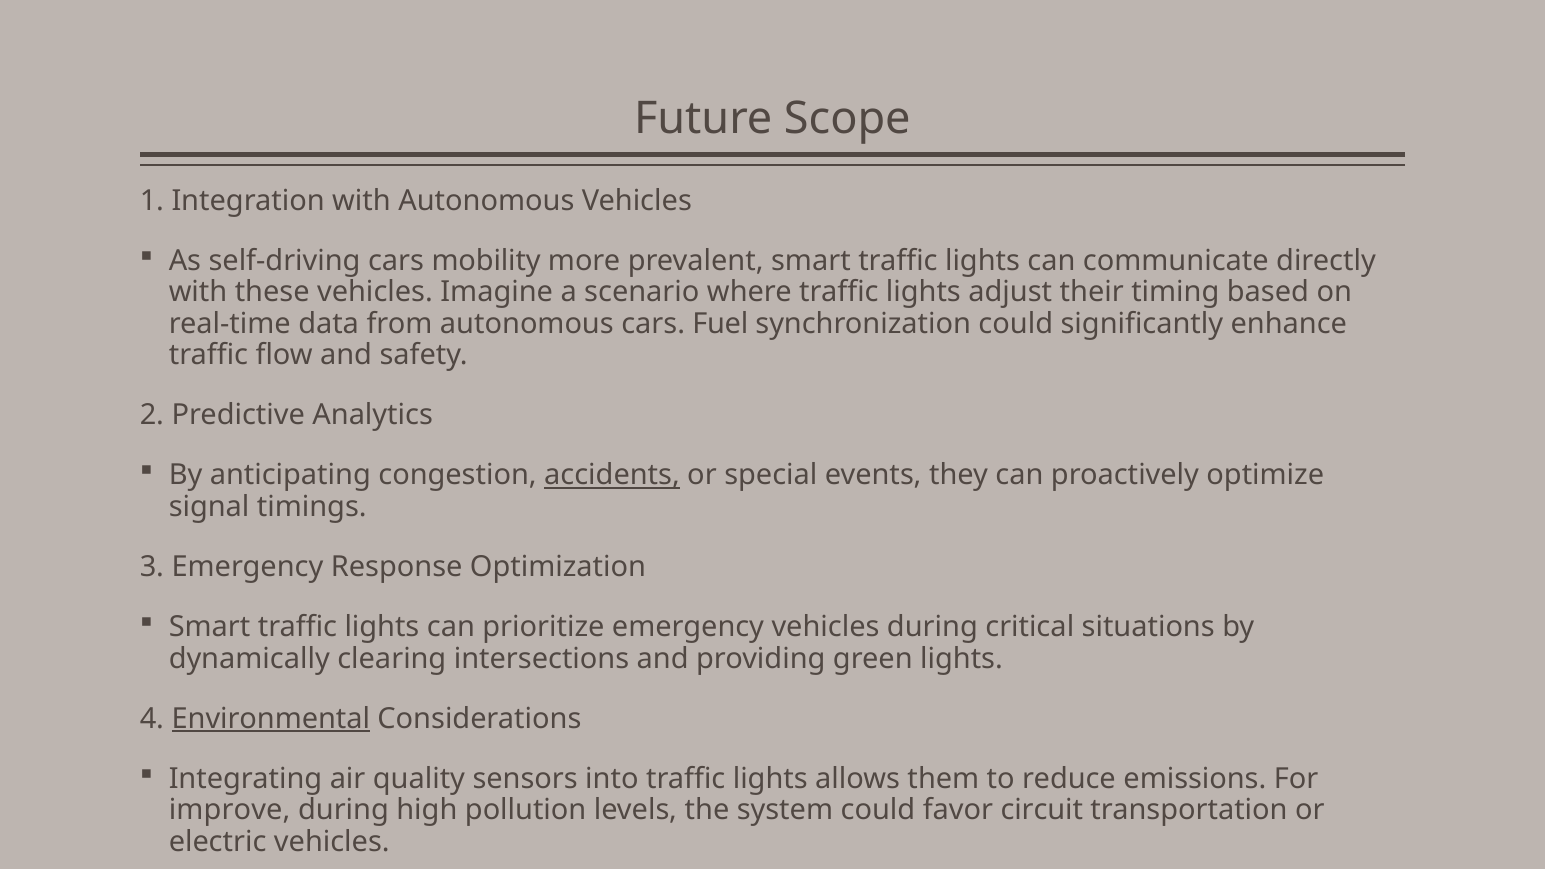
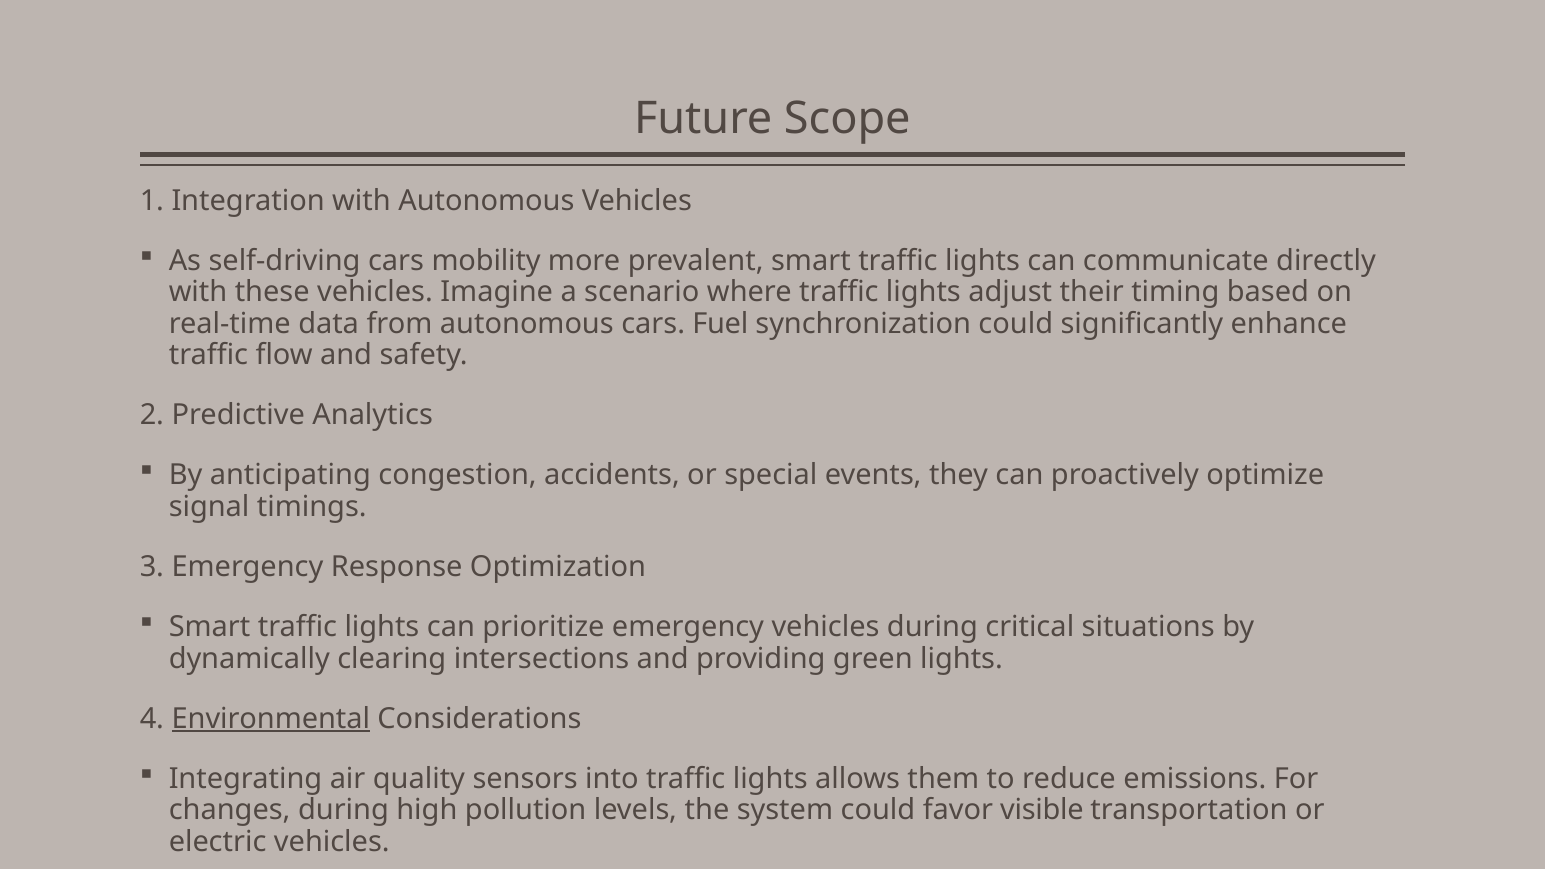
accidents underline: present -> none
improve: improve -> changes
circuit: circuit -> visible
